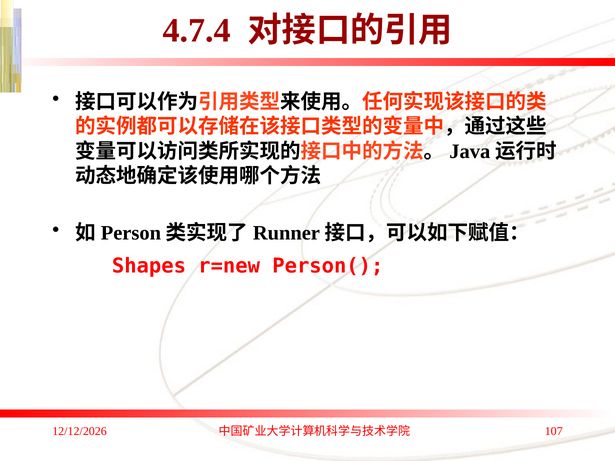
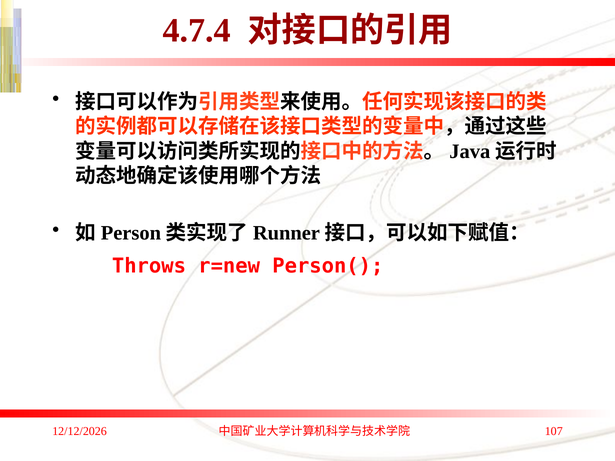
Shapes: Shapes -> Throws
